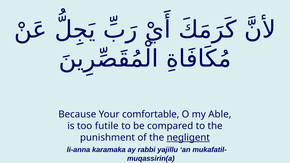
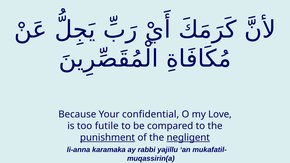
comfortable: comfortable -> confidential
Able: Able -> Love
punishment underline: none -> present
